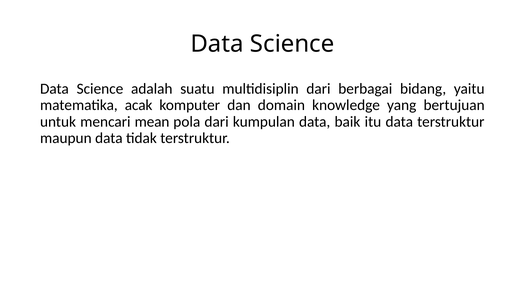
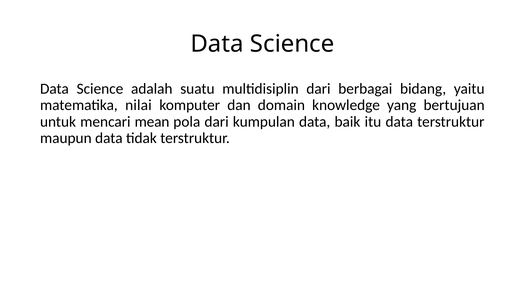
acak: acak -> nilai
